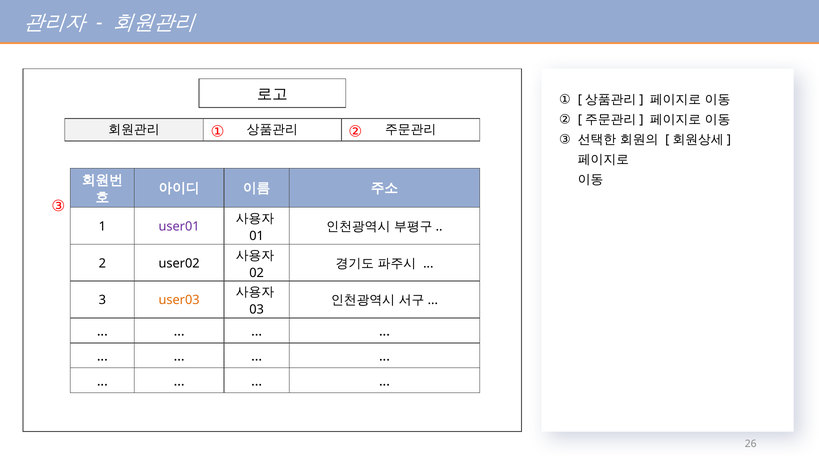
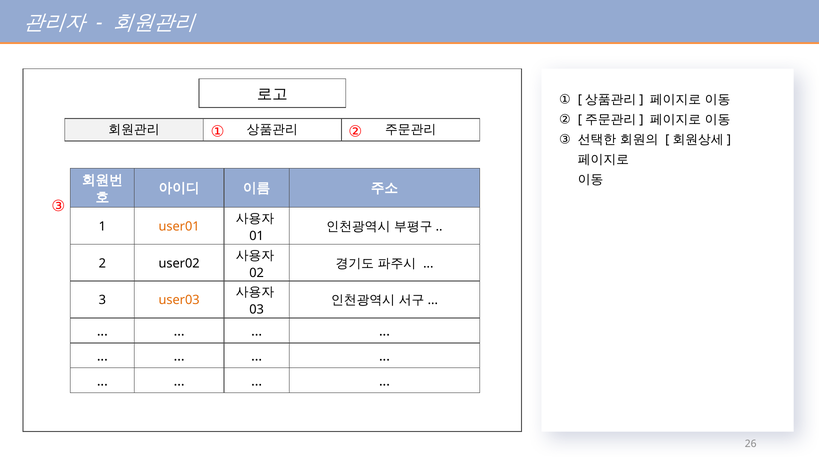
user01 colour: purple -> orange
